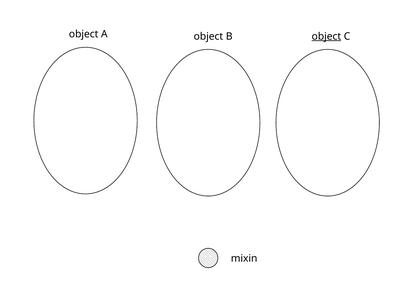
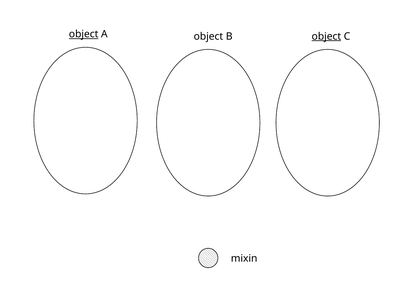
object at (84, 34) underline: none -> present
